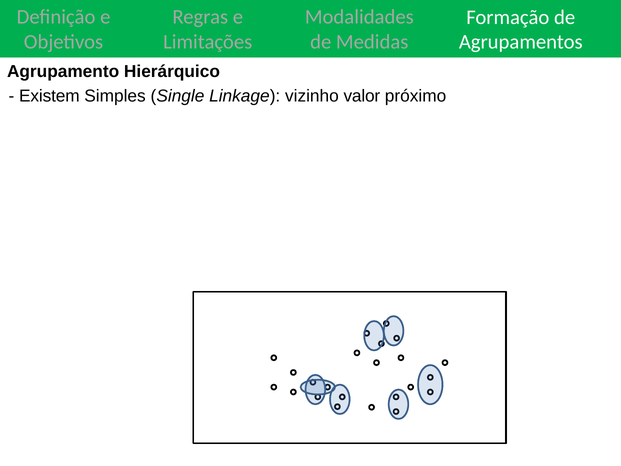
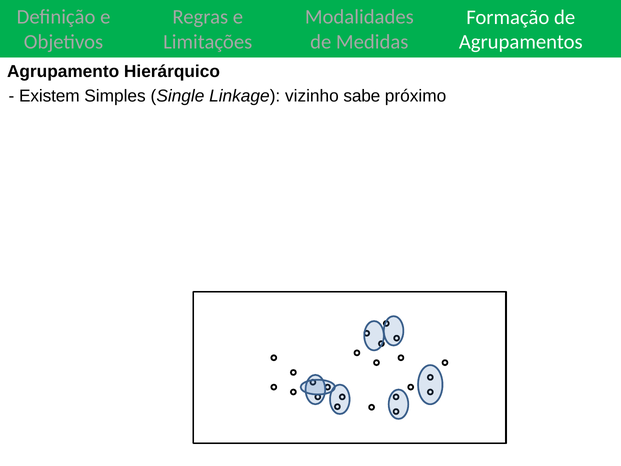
valor: valor -> sabe
